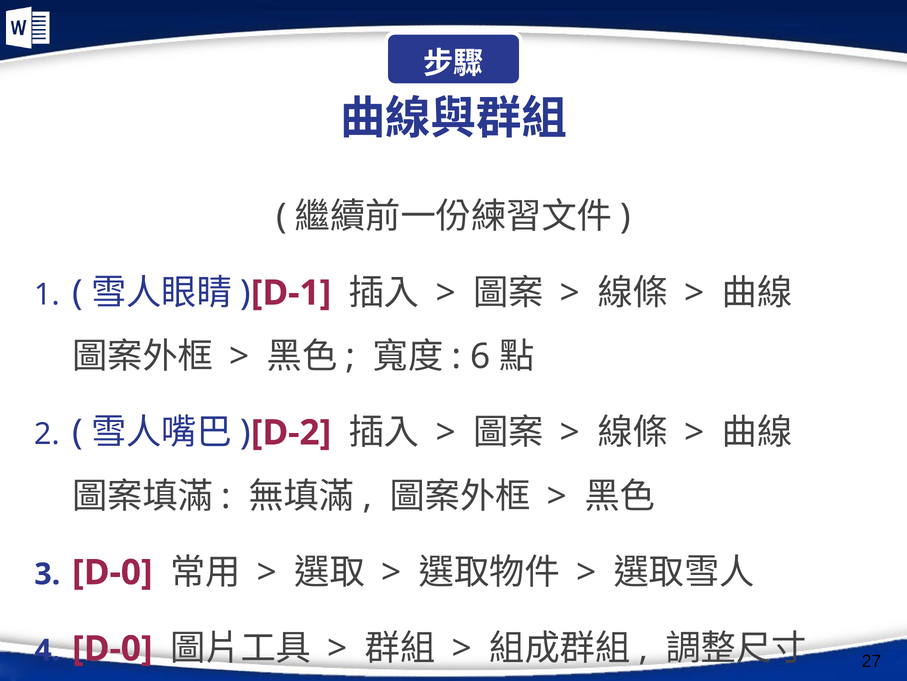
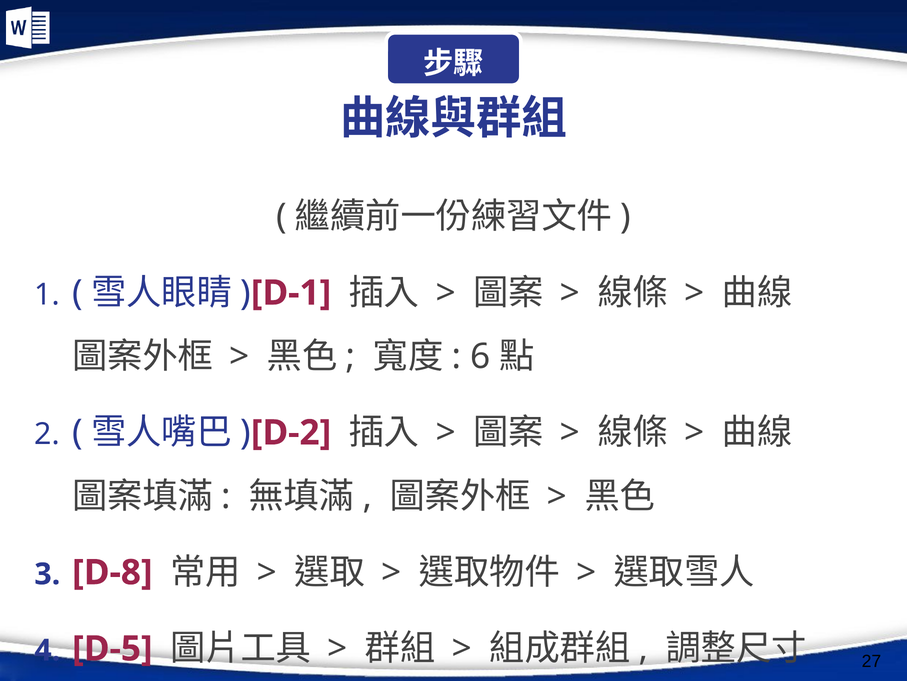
D-0 at (112, 572): D-0 -> D-8
D-0 at (112, 648): D-0 -> D-5
